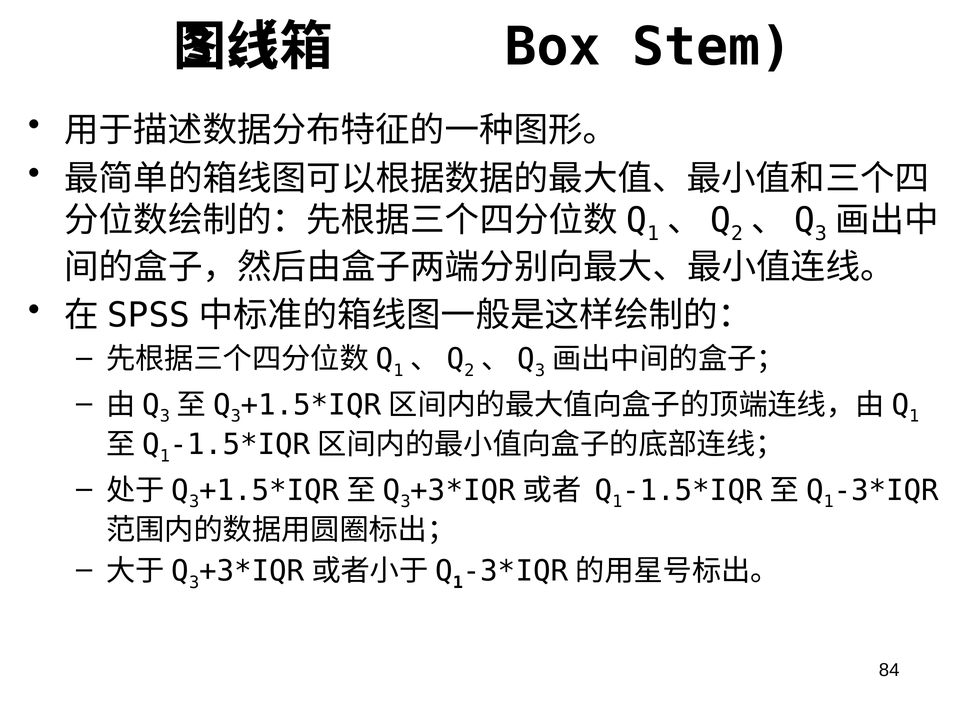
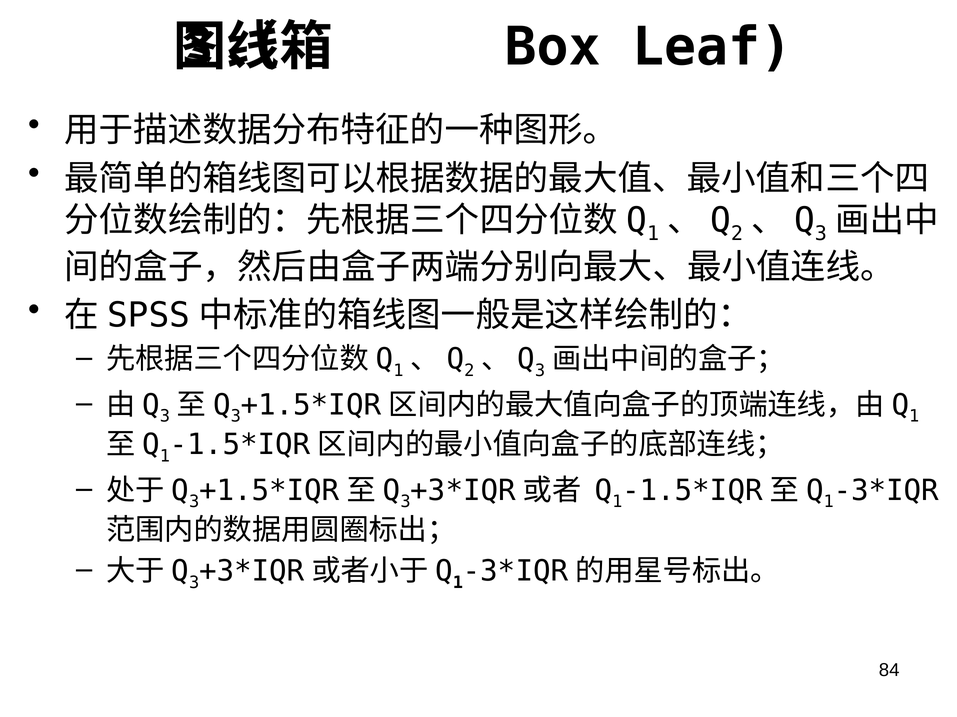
Stem: Stem -> Leaf
